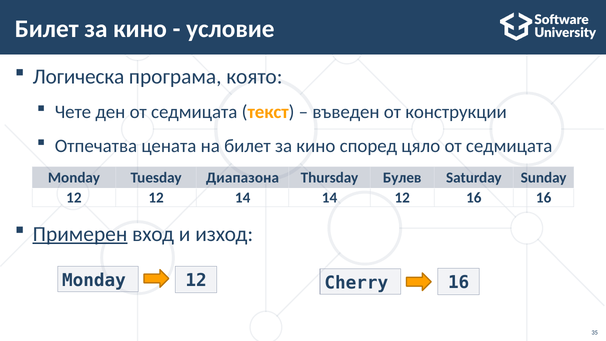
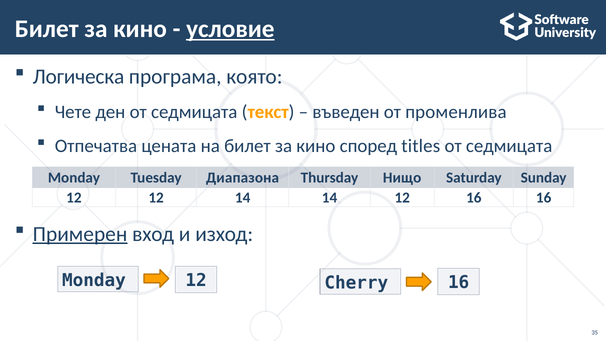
условие underline: none -> present
конструкции: конструкции -> променлива
цяло: цяло -> titles
Булев: Булев -> Нищо
